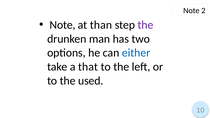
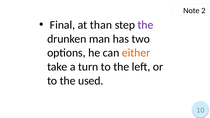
Note at (63, 25): Note -> Final
either colour: blue -> orange
that: that -> turn
